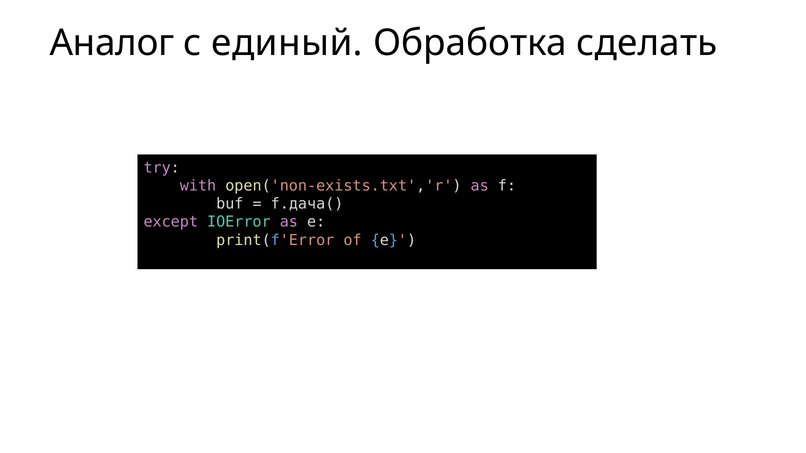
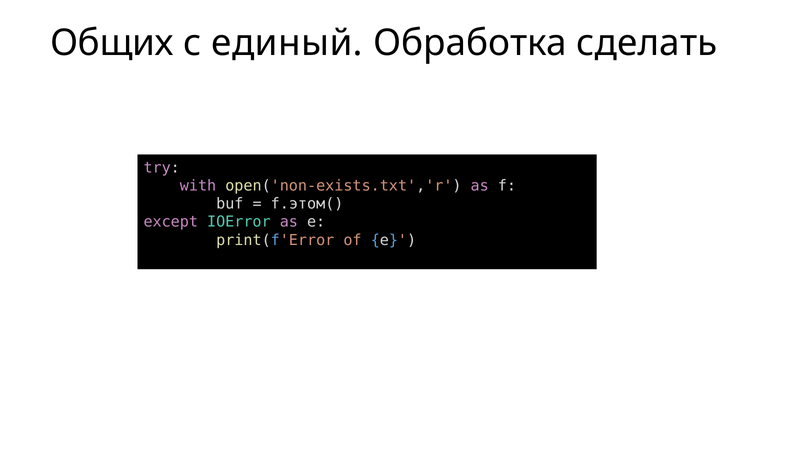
Аналог: Аналог -> Общих
f.дача(: f.дача( -> f.этом(
